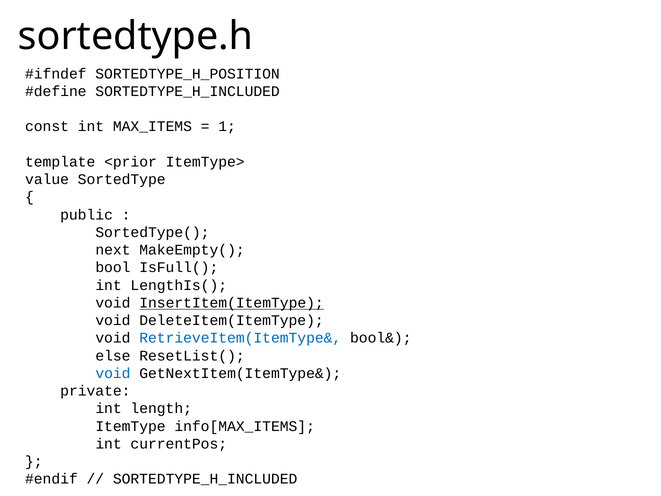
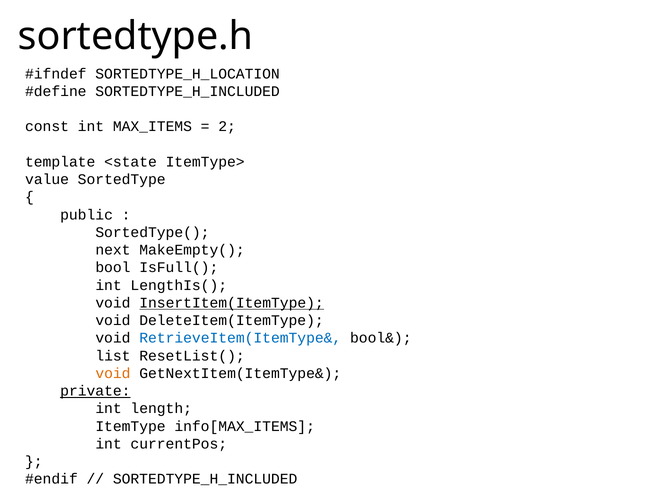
SORTEDTYPE_H_POSITION: SORTEDTYPE_H_POSITION -> SORTEDTYPE_H_LOCATION
1: 1 -> 2
<prior: <prior -> <state
else: else -> list
void at (113, 373) colour: blue -> orange
private underline: none -> present
